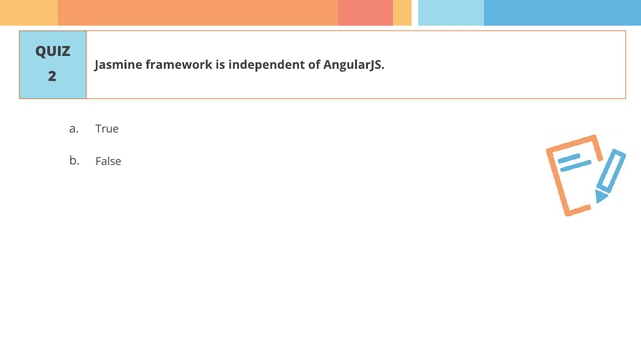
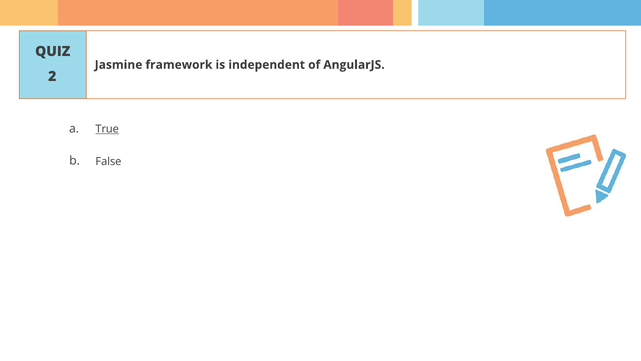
True underline: none -> present
